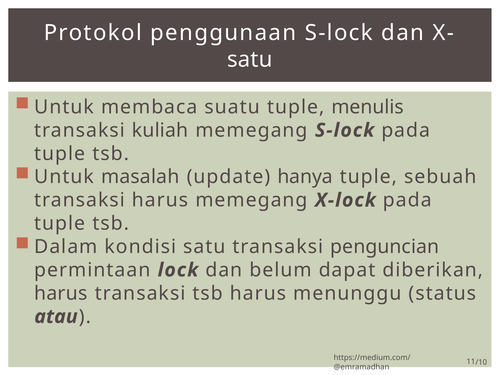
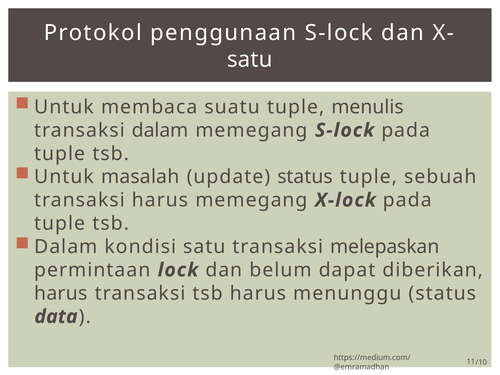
transaksi kuliah: kuliah -> dalam
update hanya: hanya -> status
penguncian: penguncian -> melepaskan
atau: atau -> data
